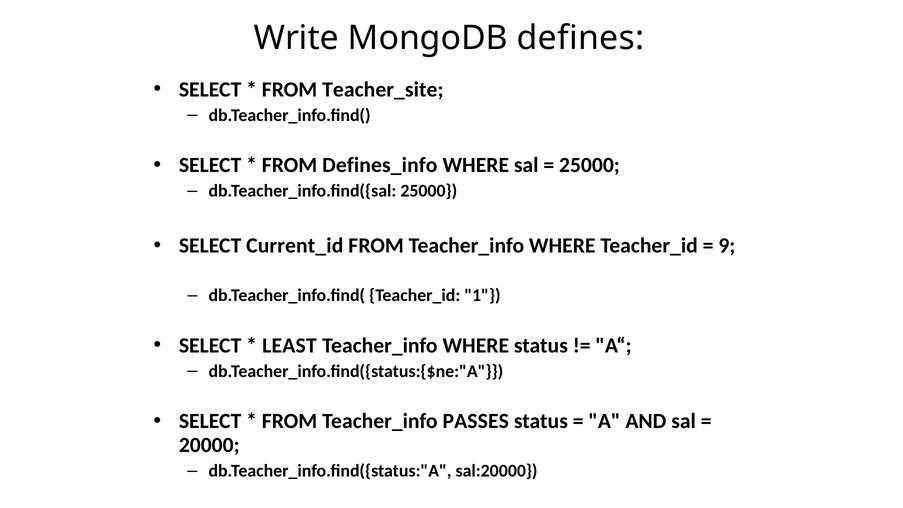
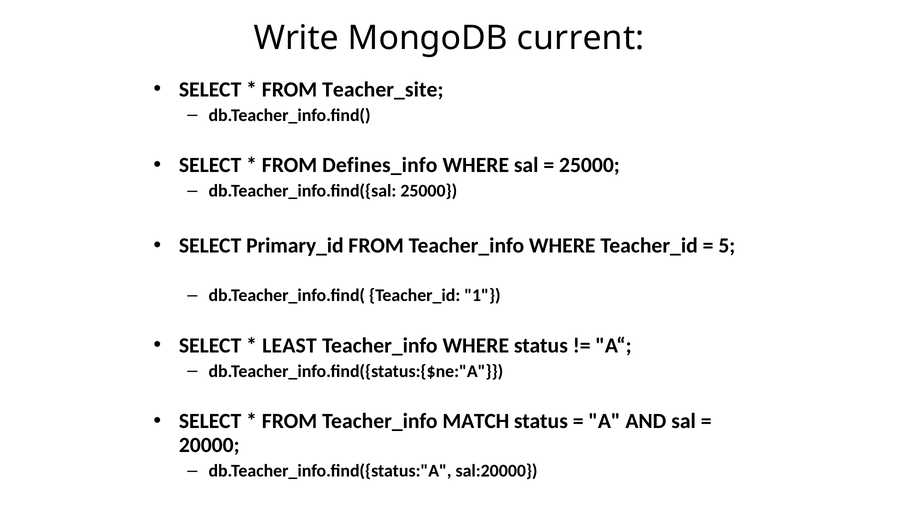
defines: defines -> current
Current_id: Current_id -> Primary_id
9: 9 -> 5
PASSES: PASSES -> MATCH
